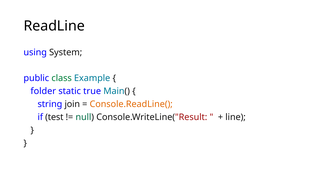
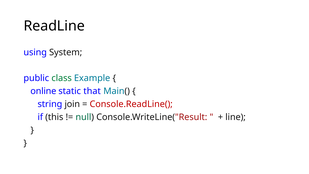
folder: folder -> online
true: true -> that
Console.ReadLine( colour: orange -> red
test: test -> this
